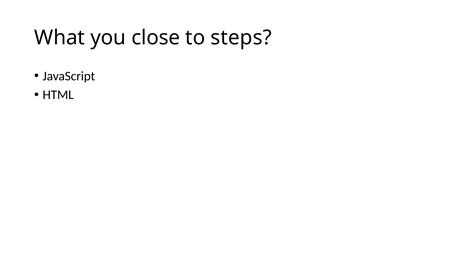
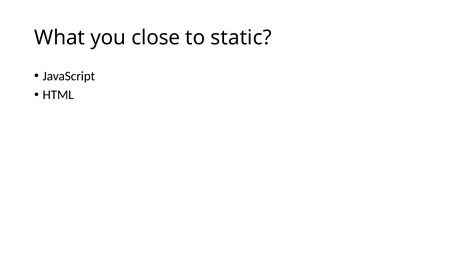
steps: steps -> static
